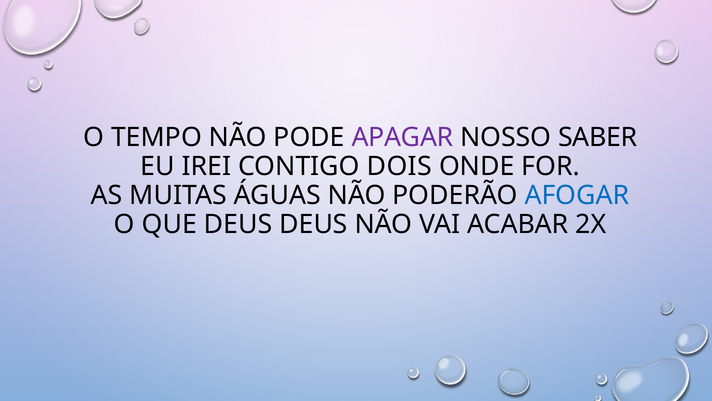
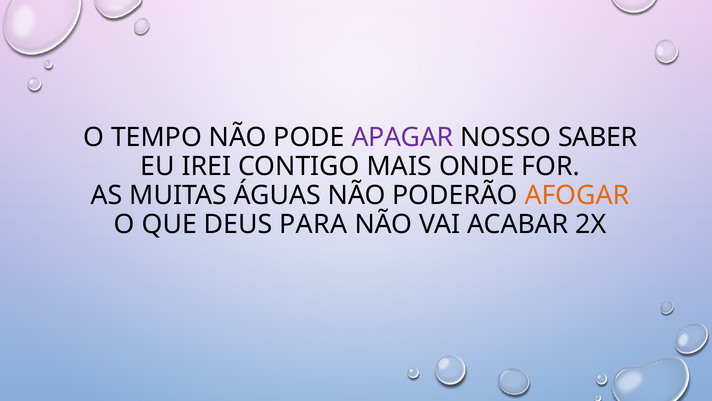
DOIS: DOIS -> MAIS
AFOGAR colour: blue -> orange
DEUS DEUS: DEUS -> PARA
